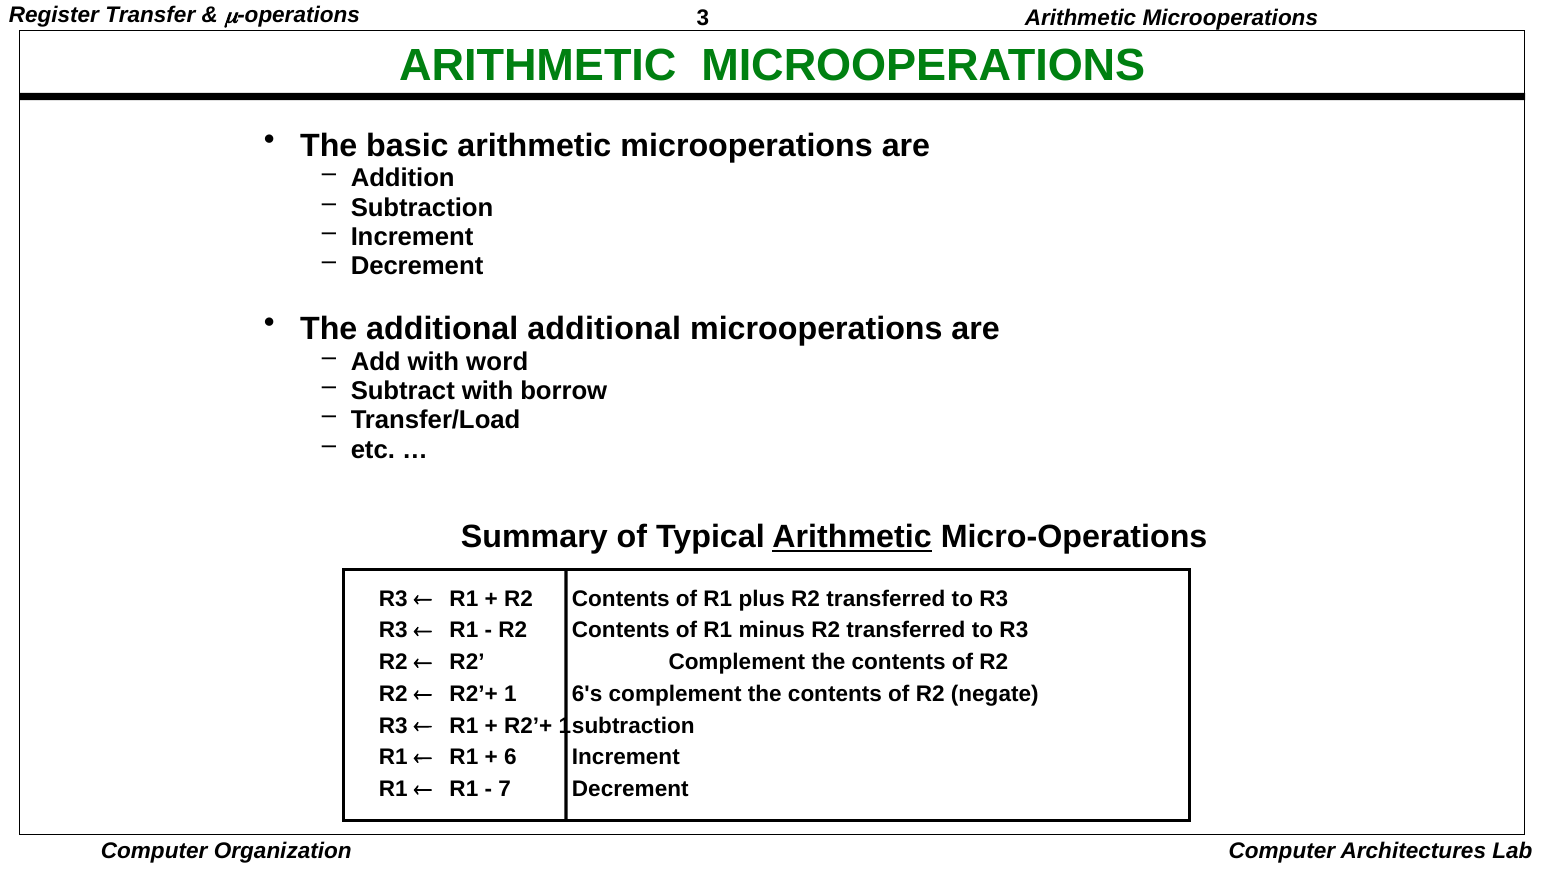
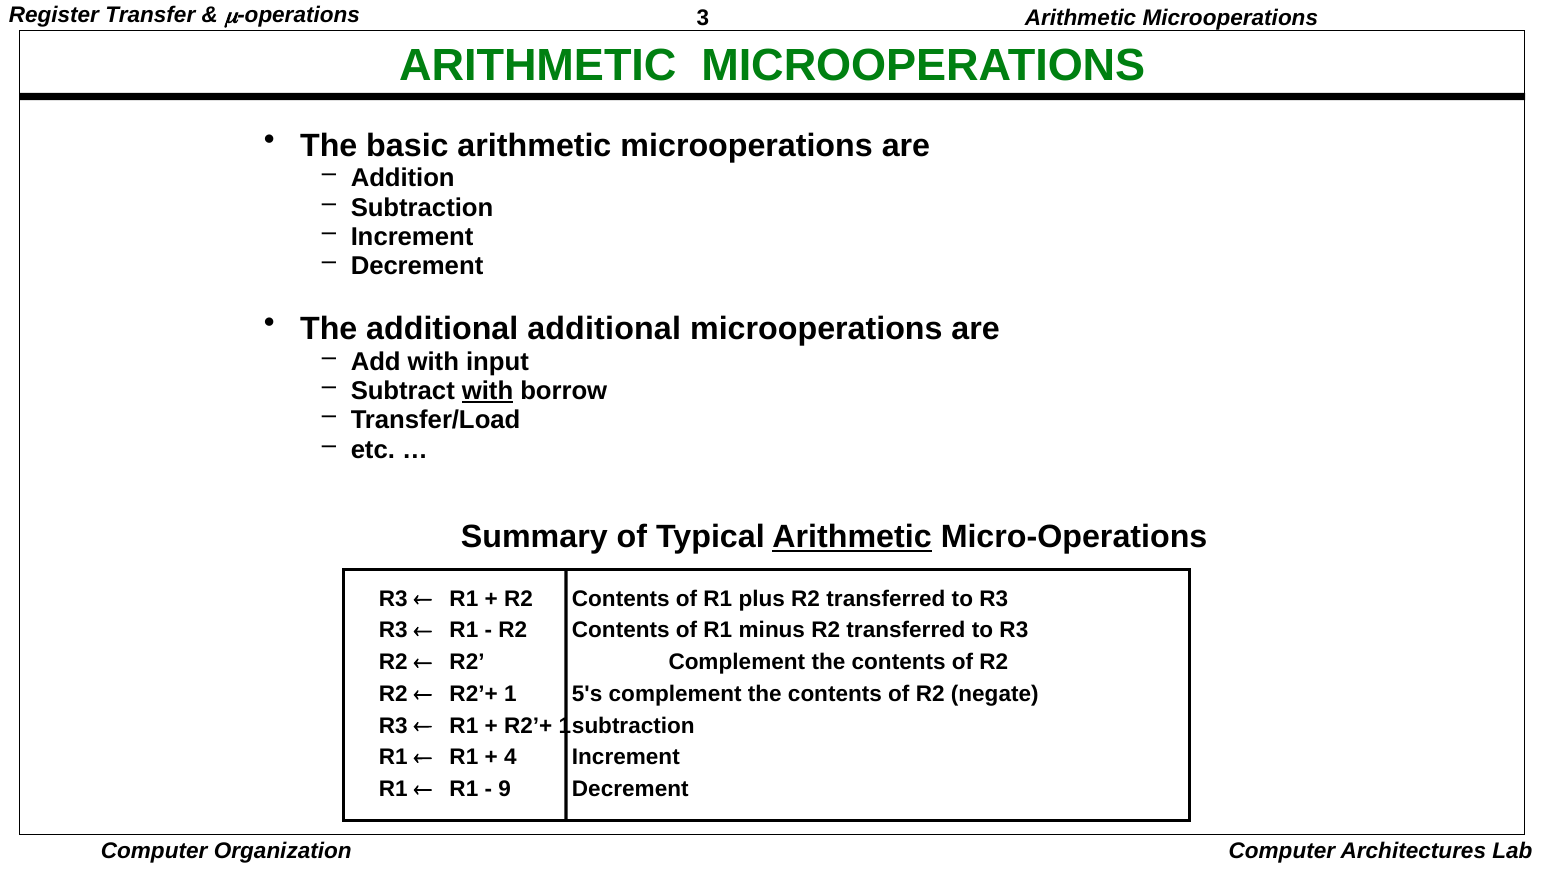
word: word -> input
with at (488, 391) underline: none -> present
6's: 6's -> 5's
6: 6 -> 4
7: 7 -> 9
